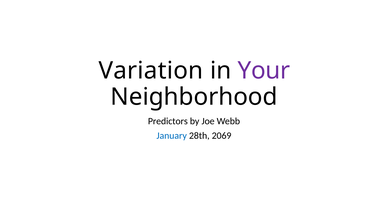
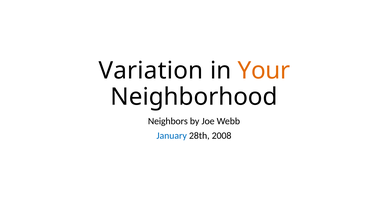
Your colour: purple -> orange
Predictors: Predictors -> Neighbors
2069: 2069 -> 2008
